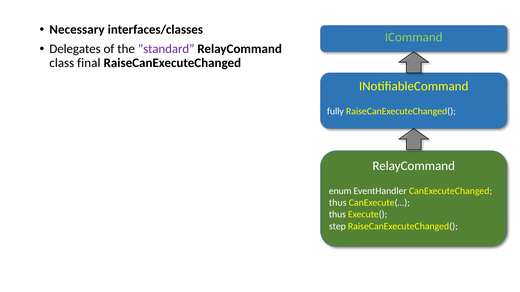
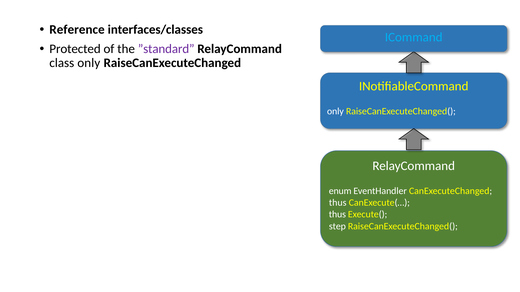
Necessary: Necessary -> Reference
ICommand colour: light green -> light blue
Delegates: Delegates -> Protected
class final: final -> only
fully at (335, 111): fully -> only
